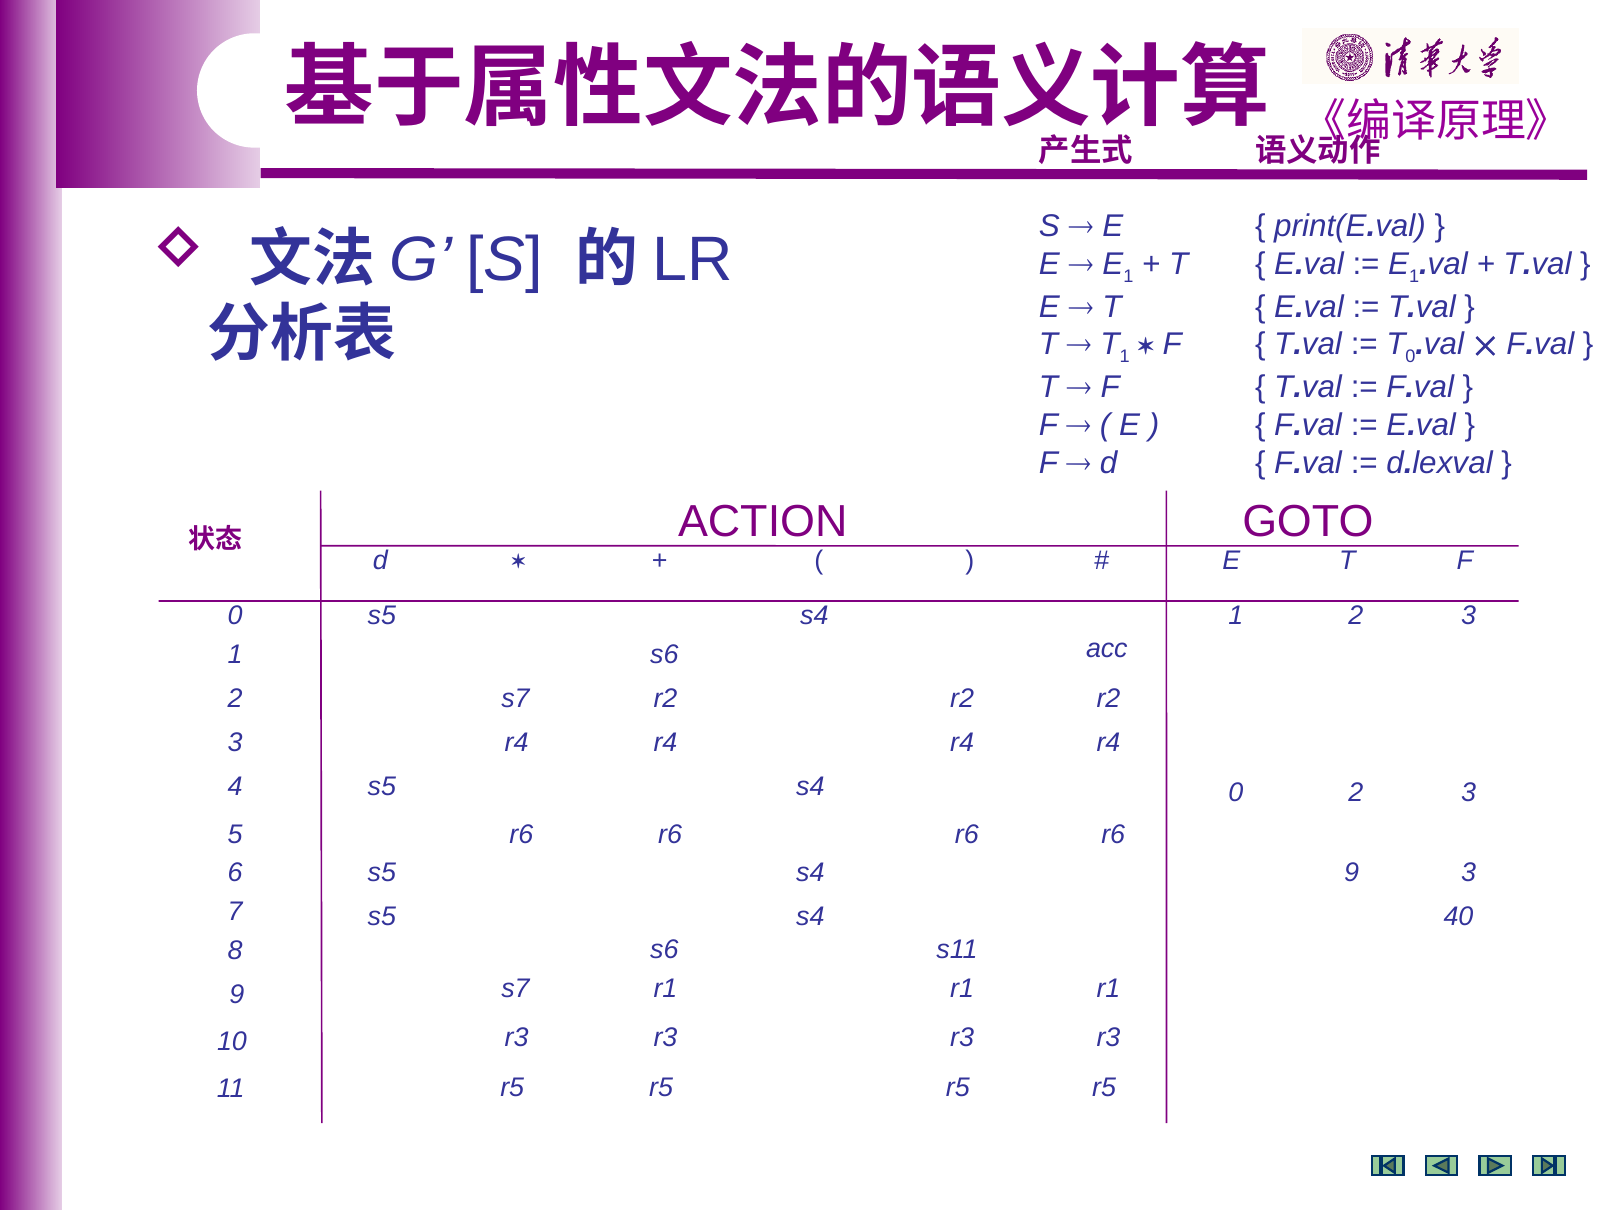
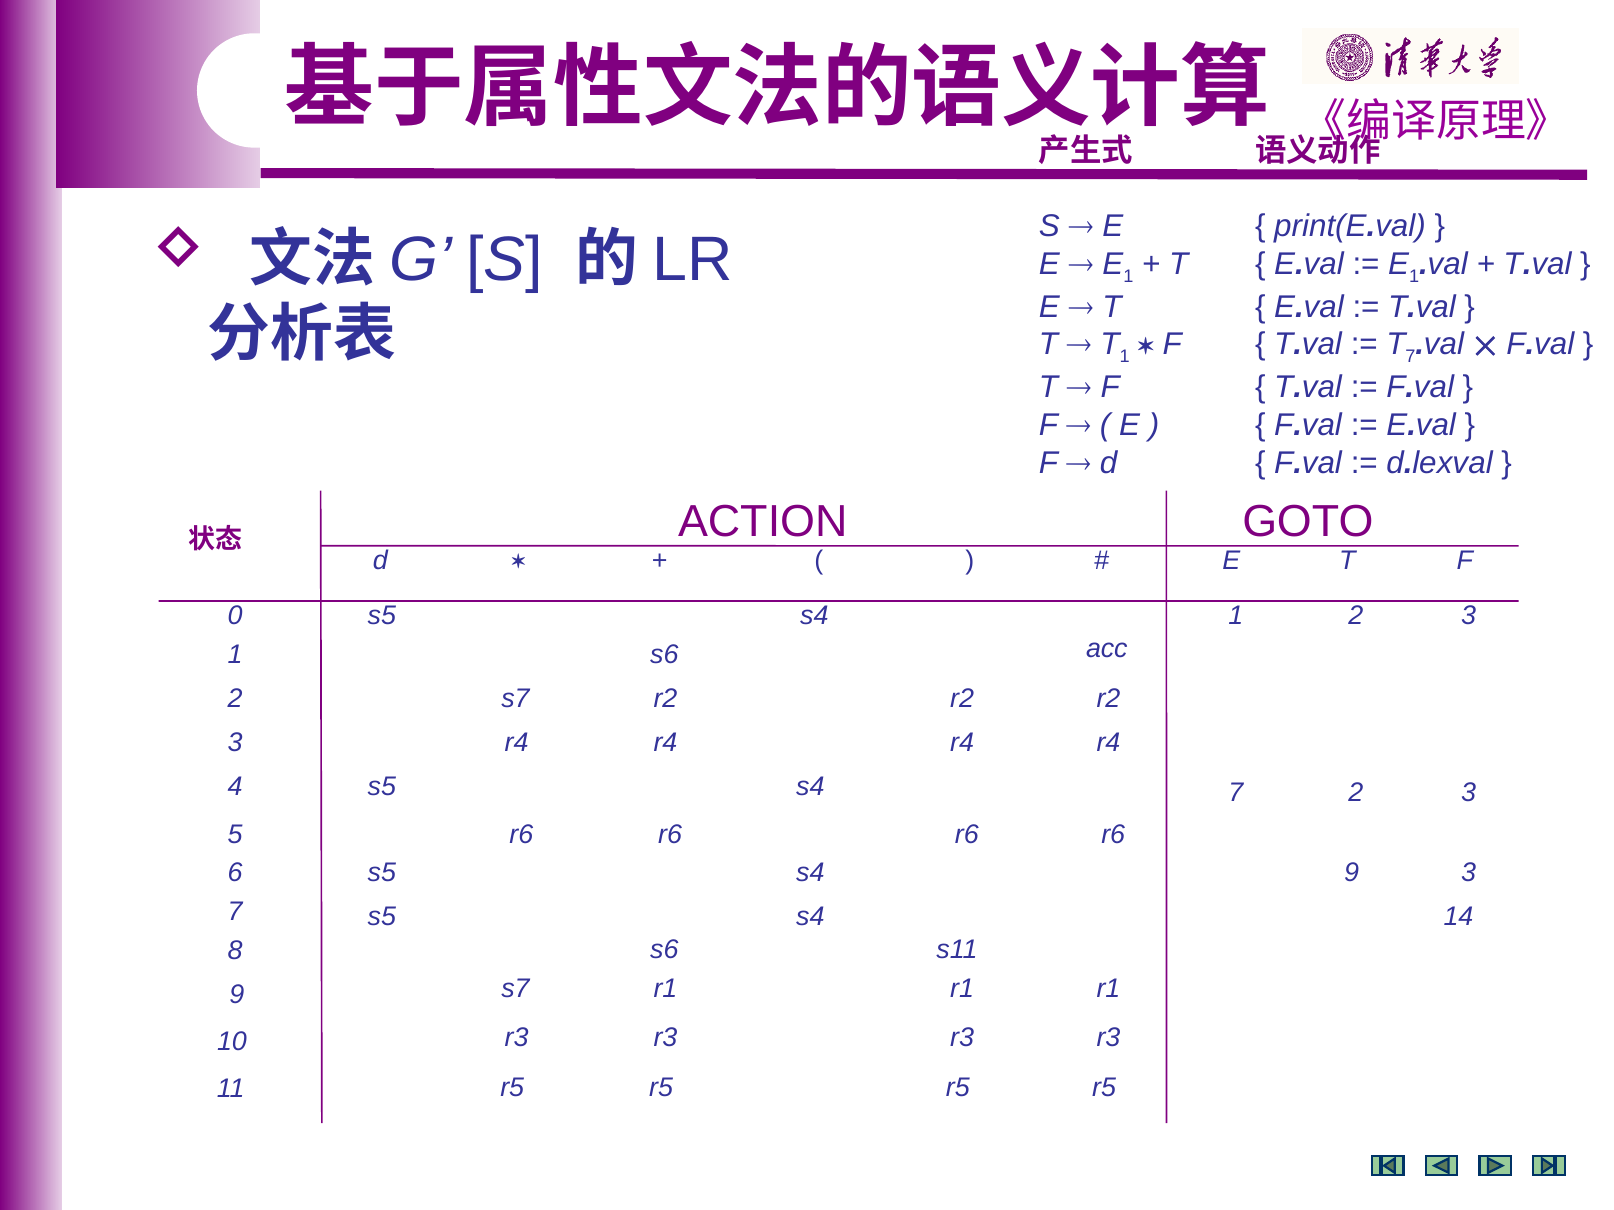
T 0: 0 -> 7
s4 0: 0 -> 7
40: 40 -> 14
